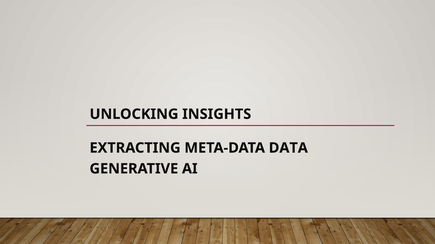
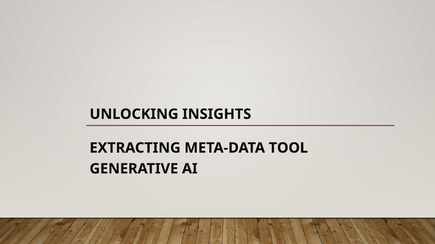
DATA: DATA -> TOOL
